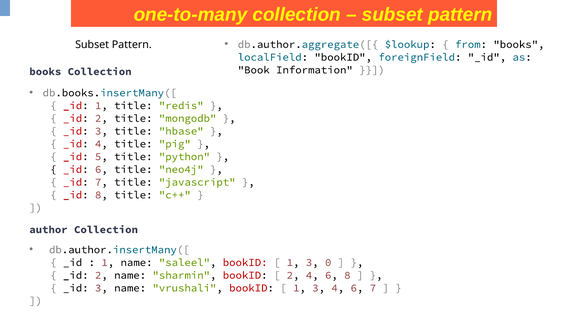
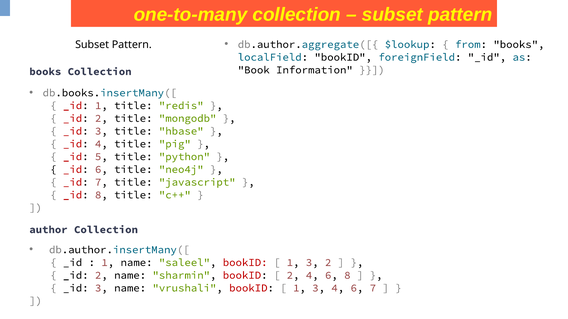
3 0: 0 -> 2
